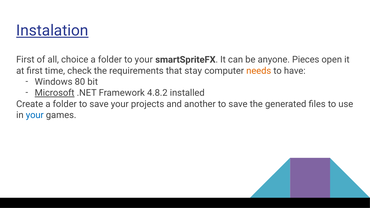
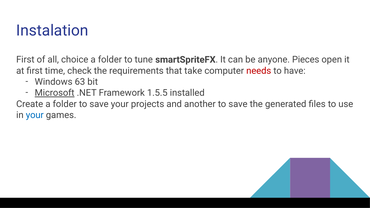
Instalation underline: present -> none
to your: your -> tune
stay: stay -> take
needs colour: orange -> red
80: 80 -> 63
4.8.2: 4.8.2 -> 1.5.5
